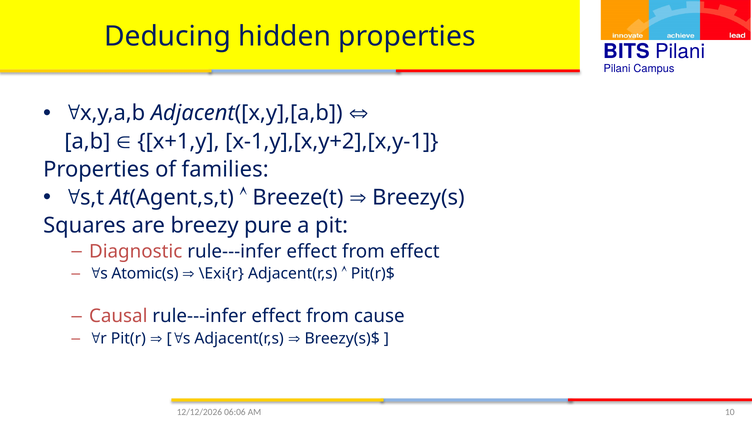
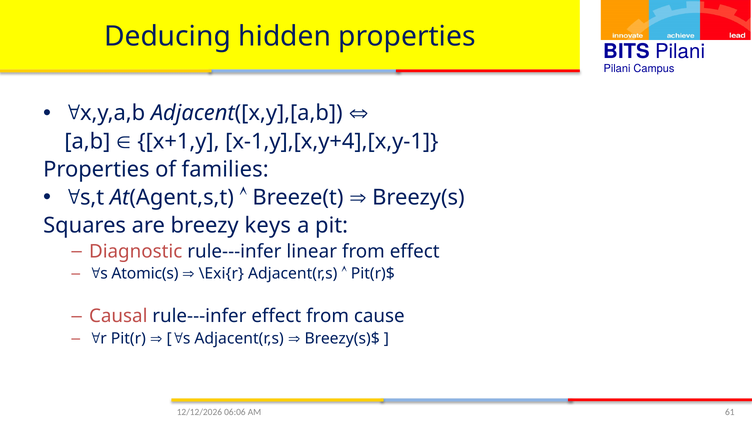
x-1,y],[x,y+2],[x,y-1: x-1,y],[x,y+2],[x,y-1 -> x-1,y],[x,y+4],[x,y-1
pure: pure -> keys
Diagnostic rule---infer effect: effect -> linear
10: 10 -> 61
